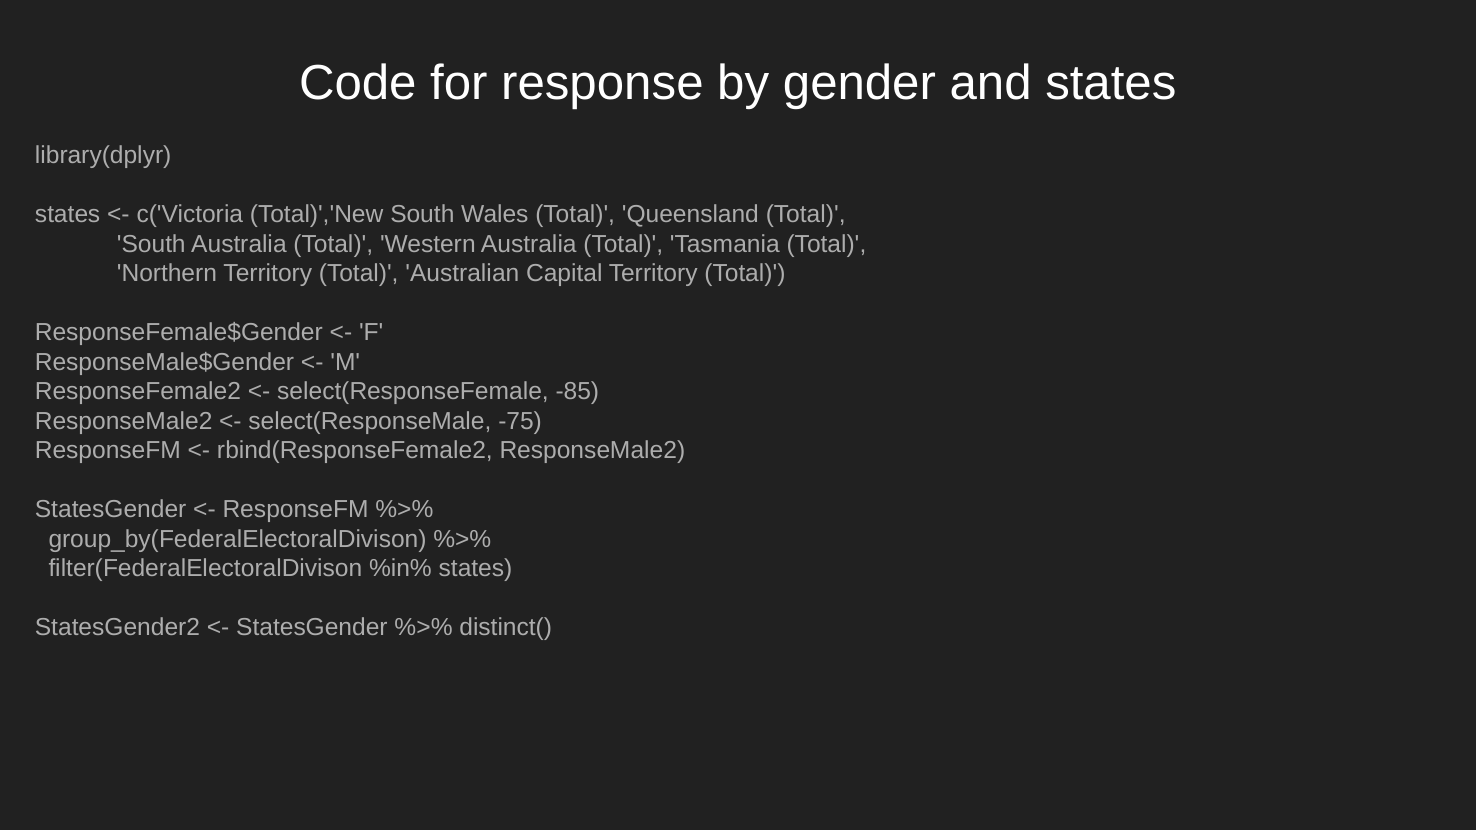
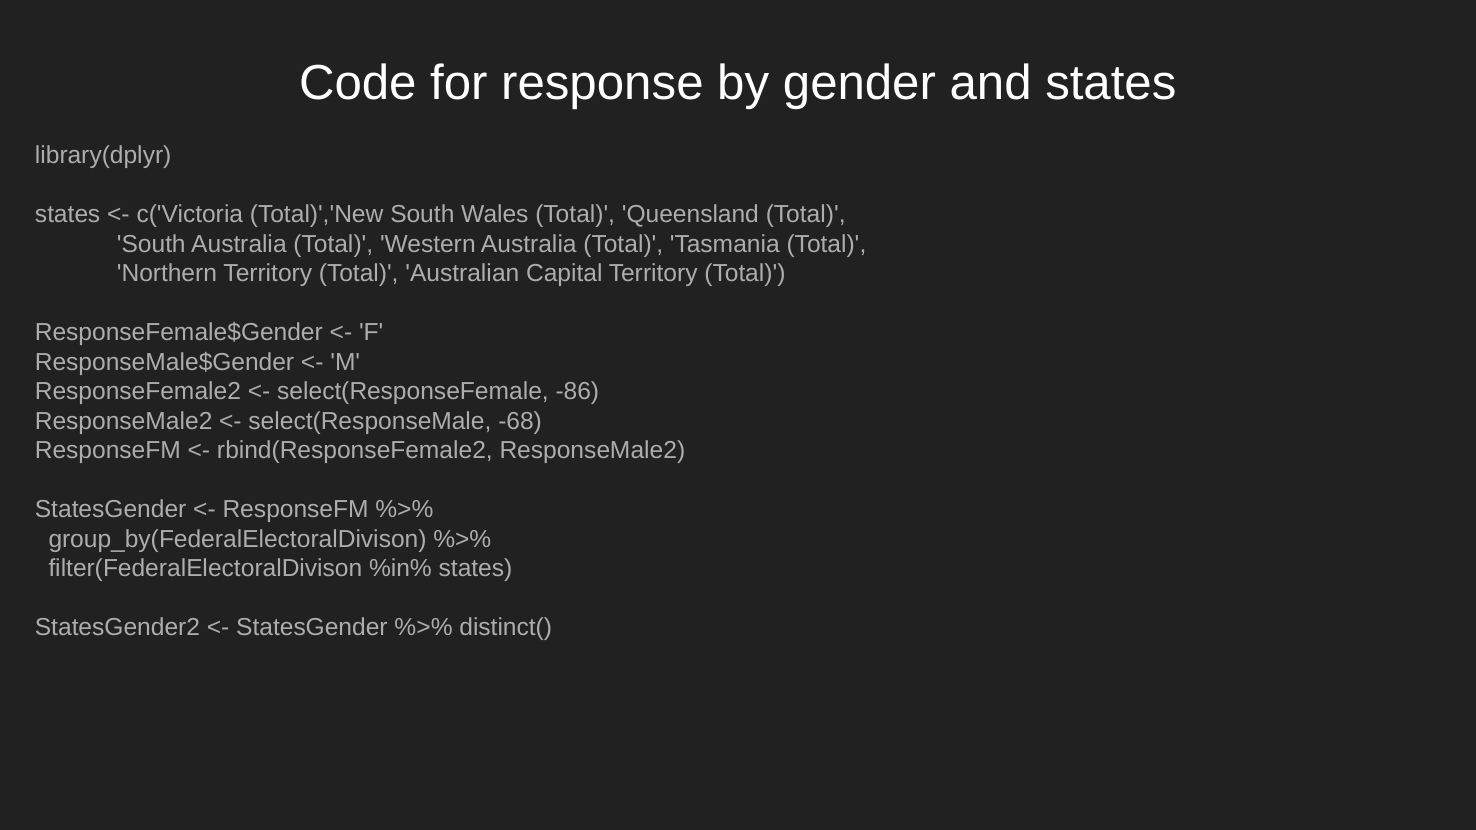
-85: -85 -> -86
-75: -75 -> -68
